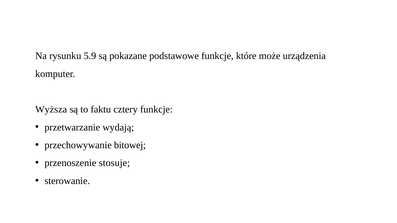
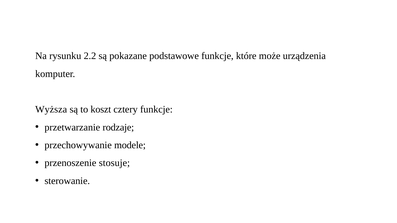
5.9: 5.9 -> 2.2
faktu: faktu -> koszt
wydają: wydają -> rodzaje
bitowej: bitowej -> modele
